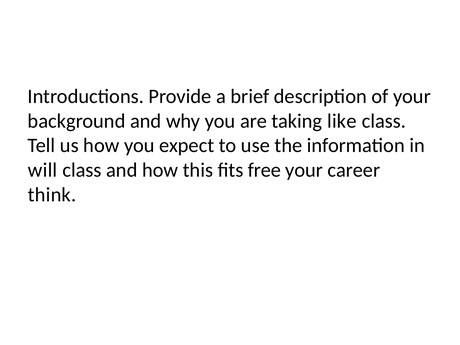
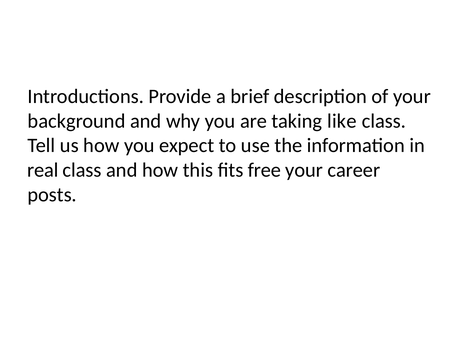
will: will -> real
think: think -> posts
